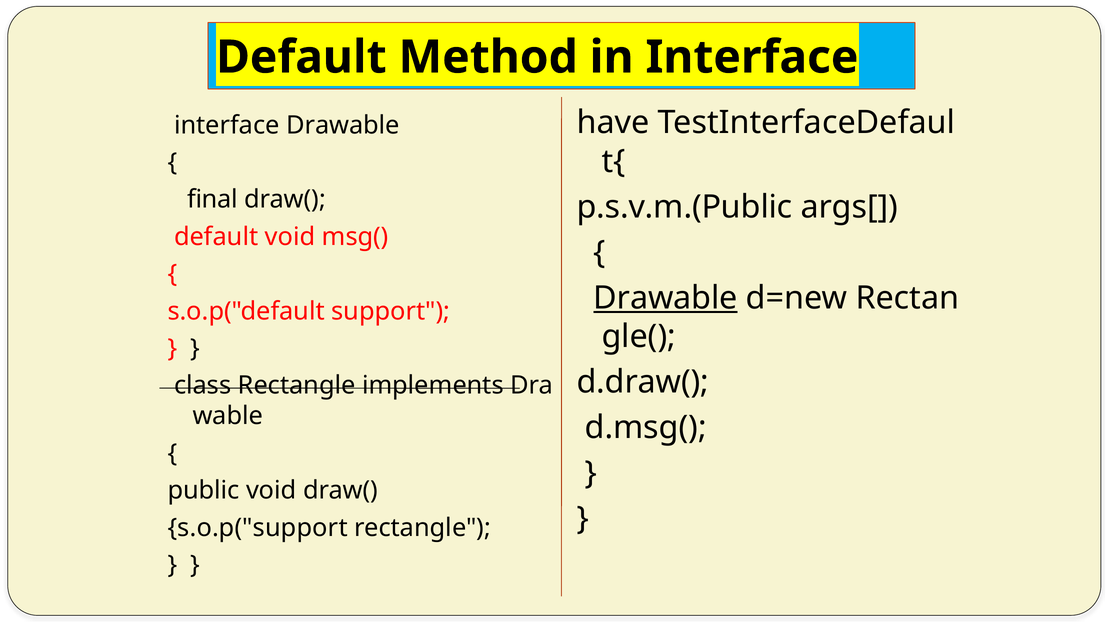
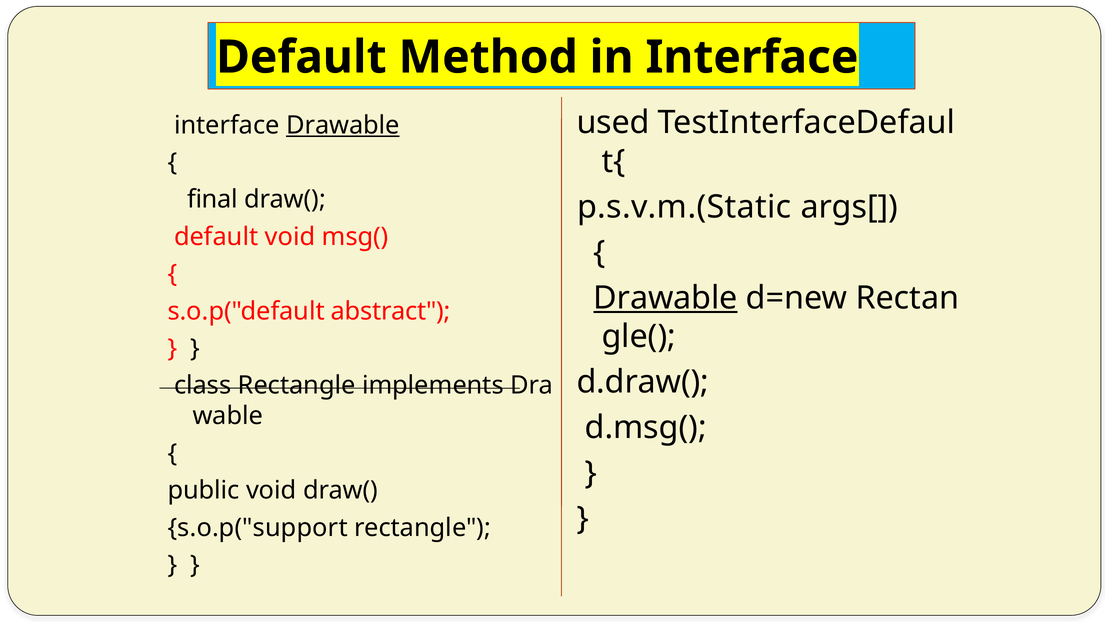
have: have -> used
Drawable at (343, 125) underline: none -> present
p.s.v.m.(Public: p.s.v.m.(Public -> p.s.v.m.(Static
support: support -> abstract
